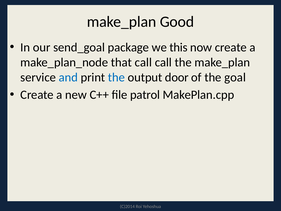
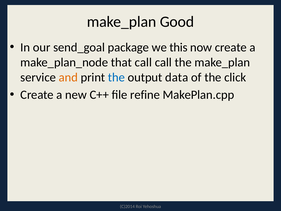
and colour: blue -> orange
door: door -> data
goal: goal -> click
patrol: patrol -> refine
